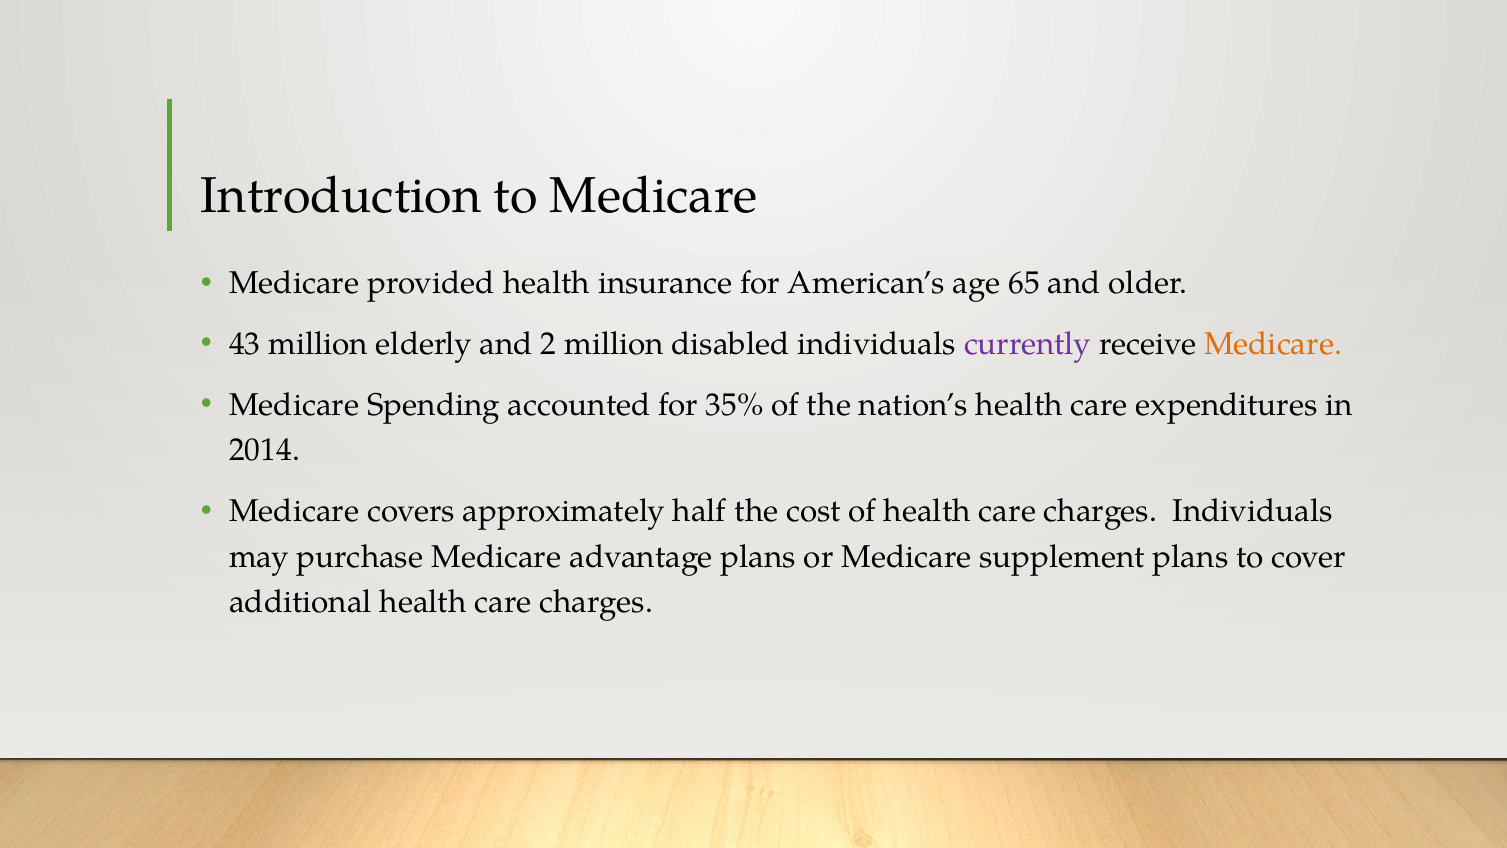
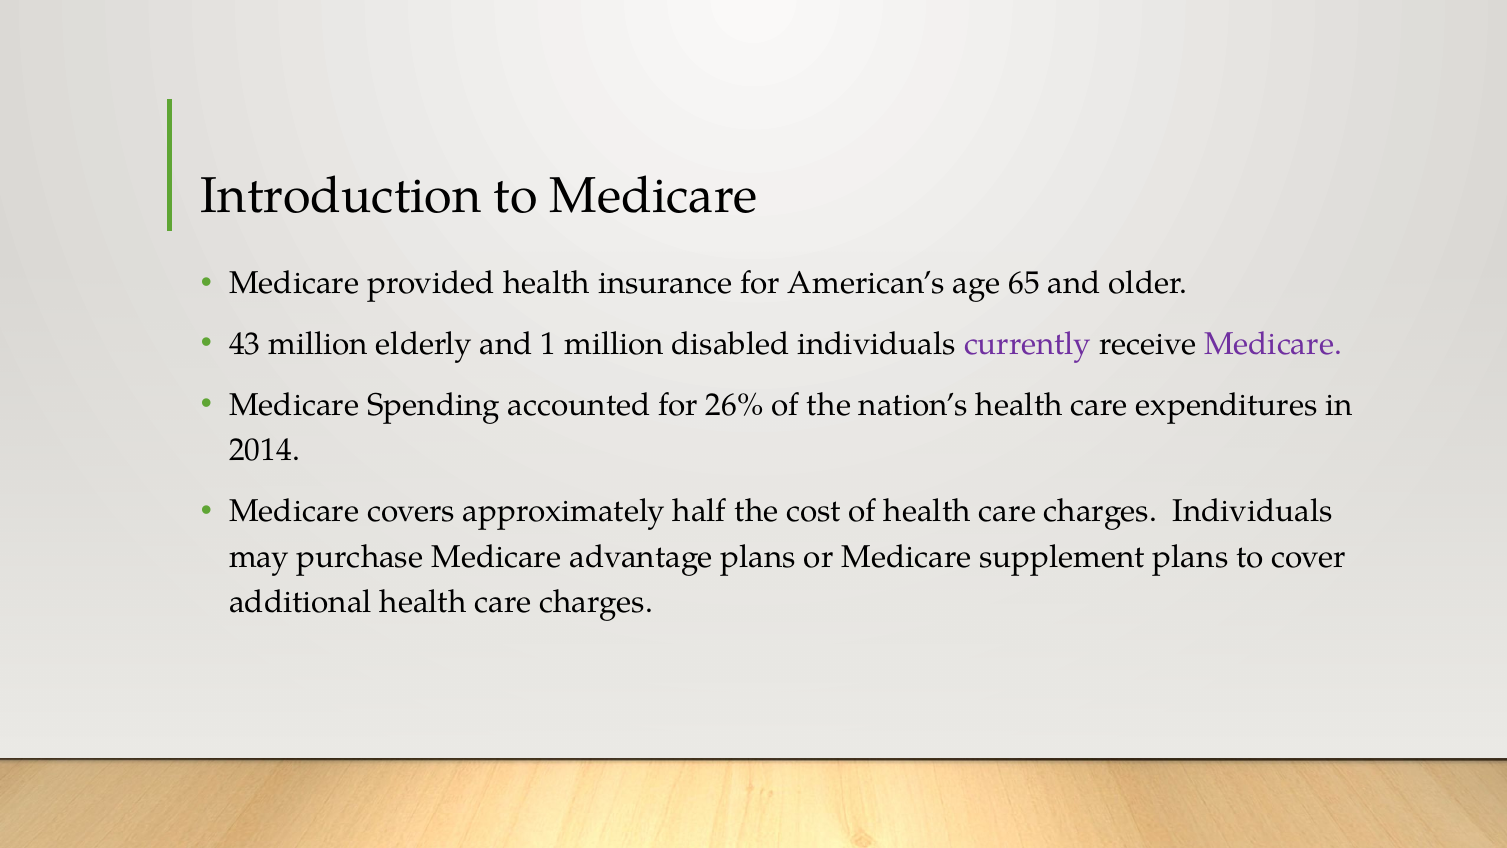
2: 2 -> 1
Medicare at (1273, 344) colour: orange -> purple
35%: 35% -> 26%
